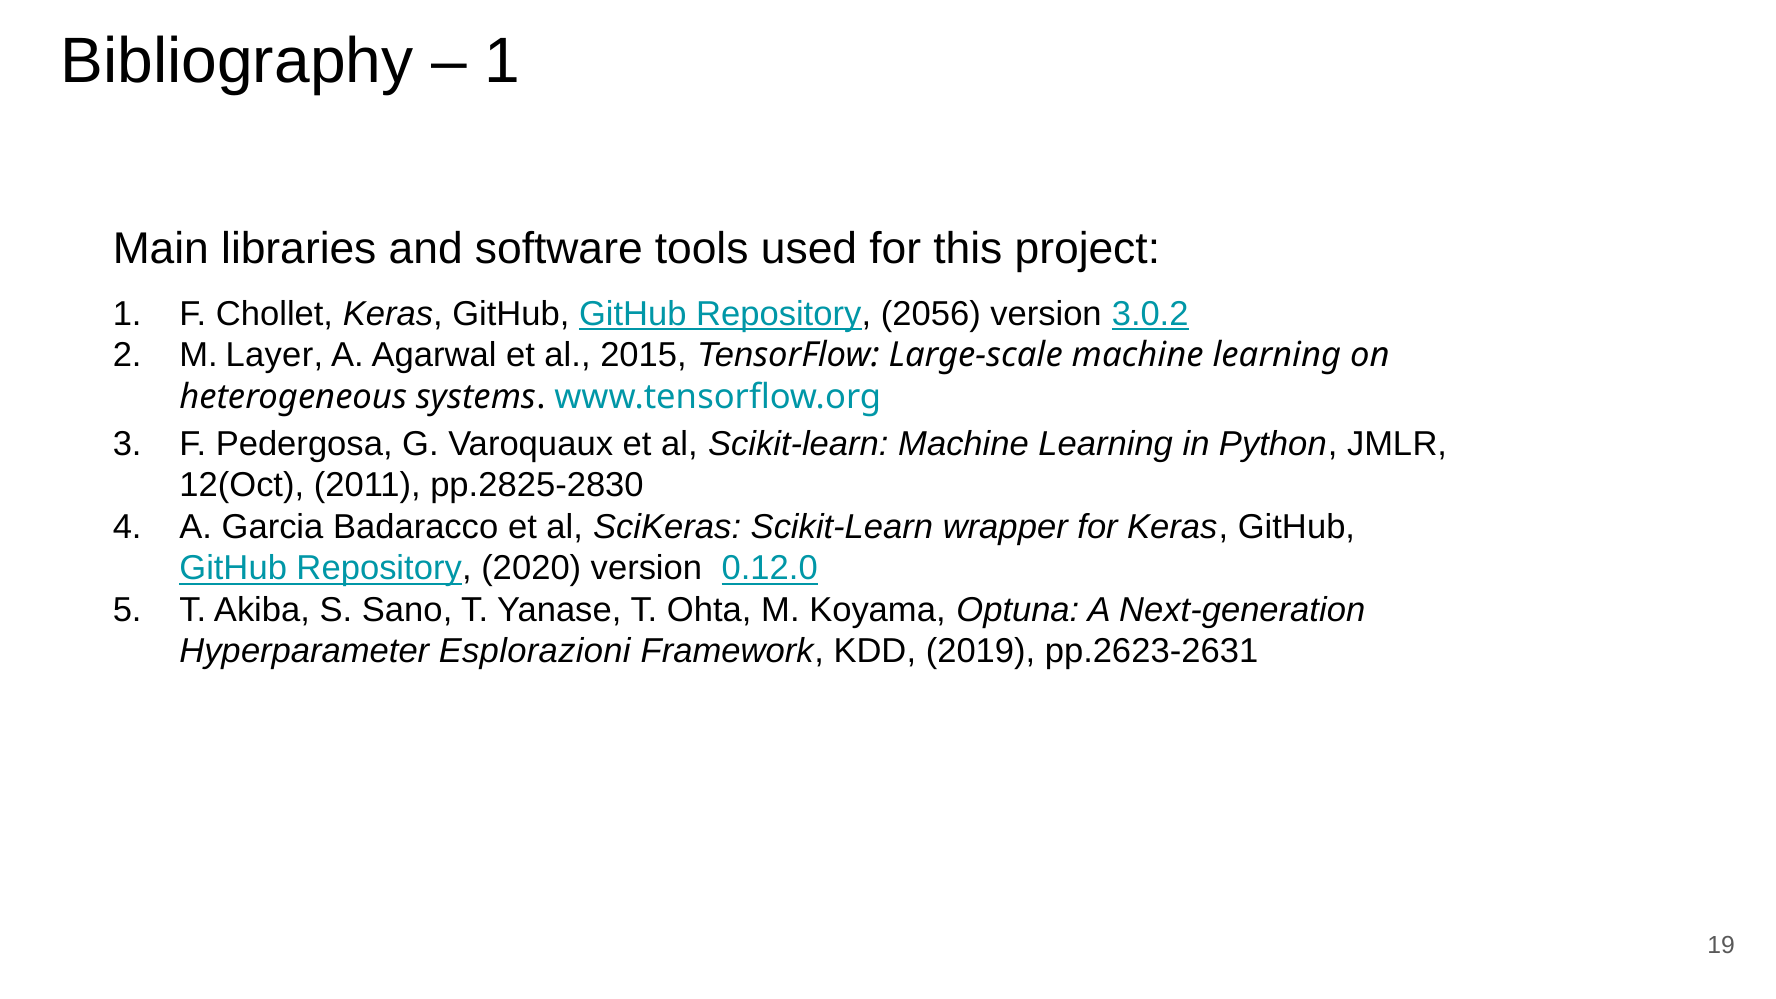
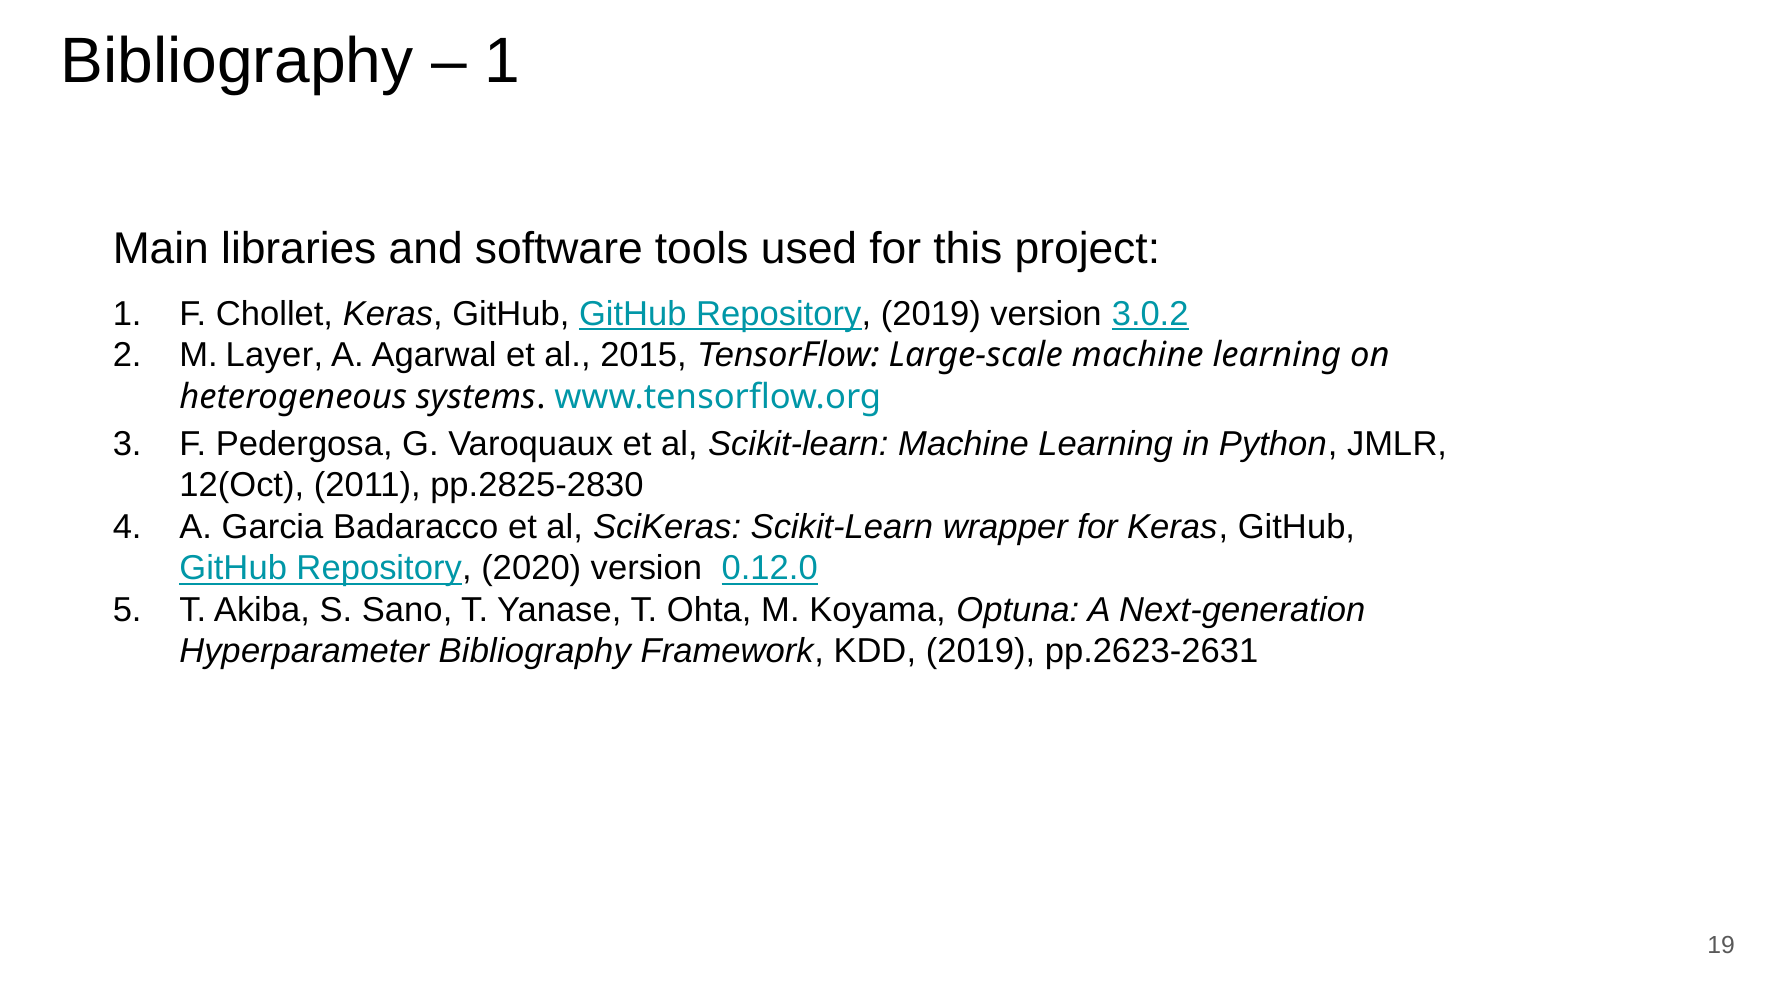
Repository 2056: 2056 -> 2019
Hyperparameter Esplorazioni: Esplorazioni -> Bibliography
